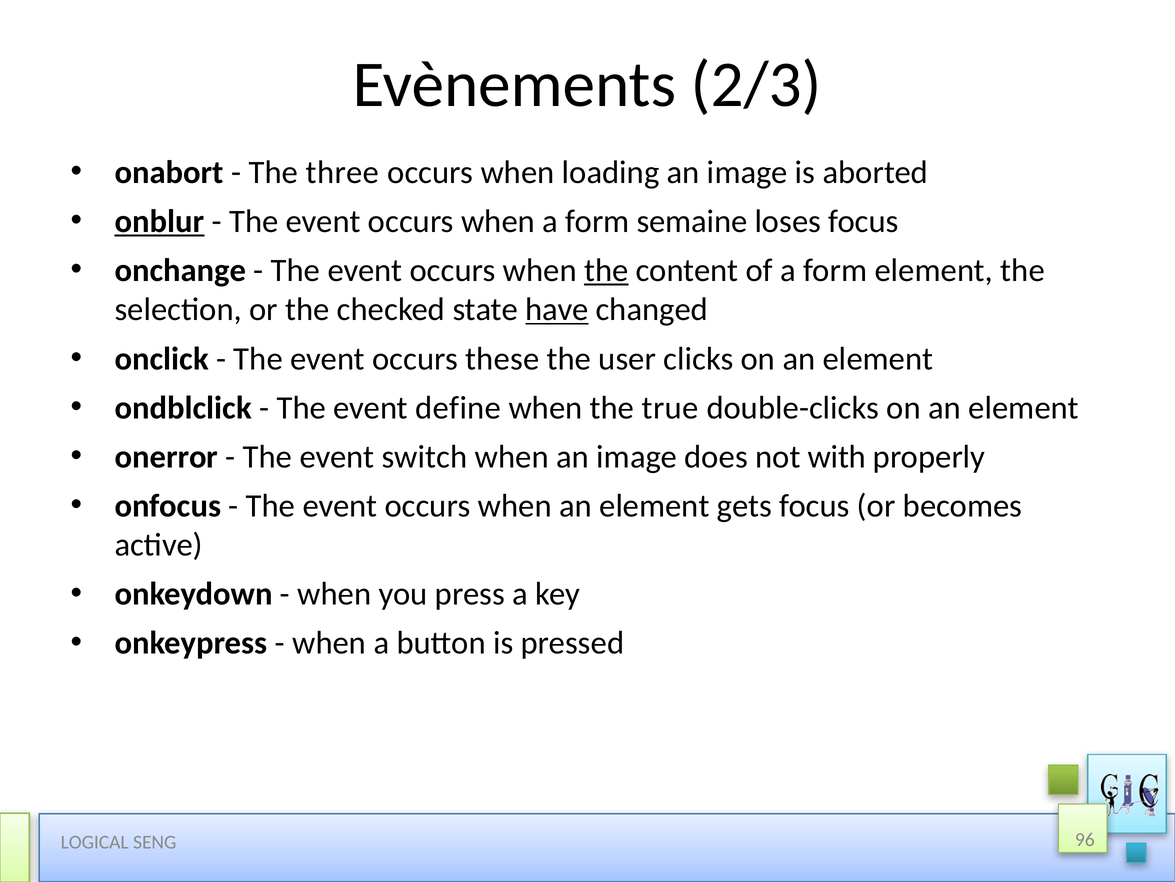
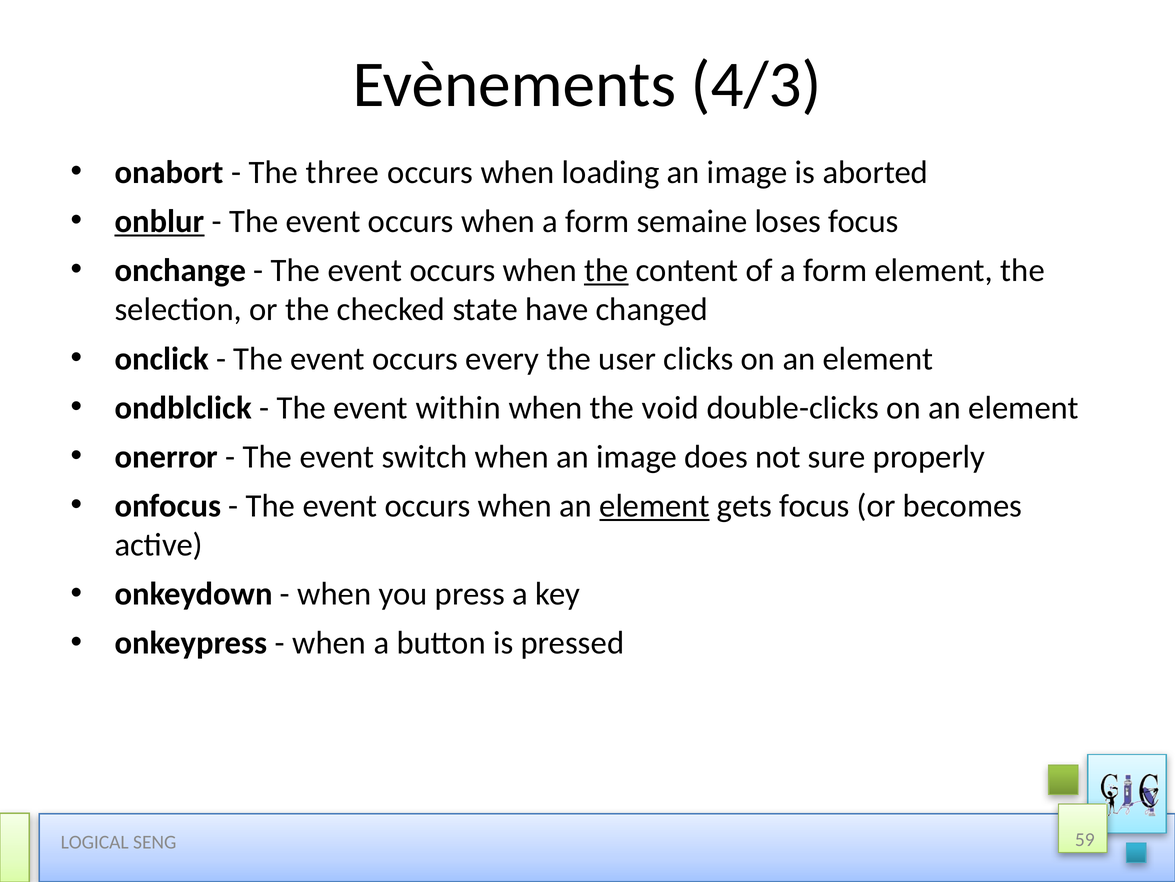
2/3: 2/3 -> 4/3
have underline: present -> none
these: these -> every
define: define -> within
true: true -> void
with: with -> sure
element at (654, 505) underline: none -> present
96: 96 -> 59
